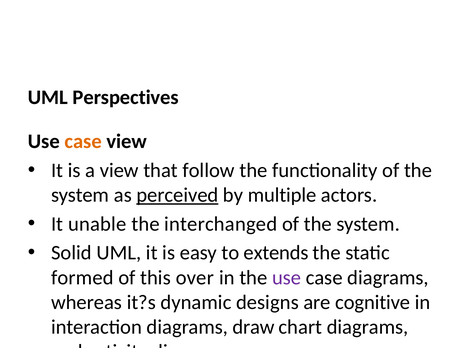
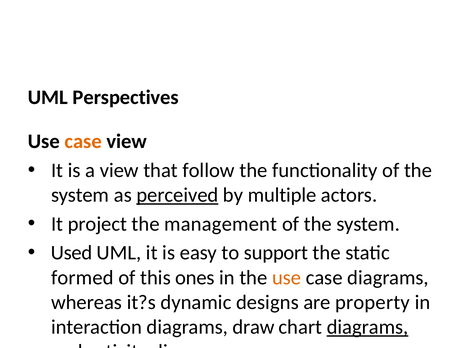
unable: unable -> project
interchanged: interchanged -> management
Solid: Solid -> Used
extends: extends -> support
over: over -> ones
use at (287, 278) colour: purple -> orange
cognitive: cognitive -> property
diagrams at (368, 327) underline: none -> present
